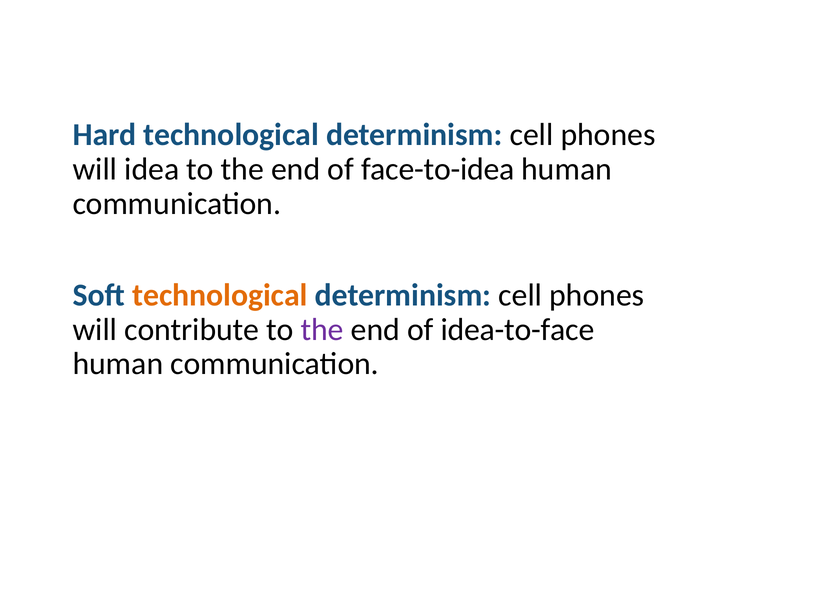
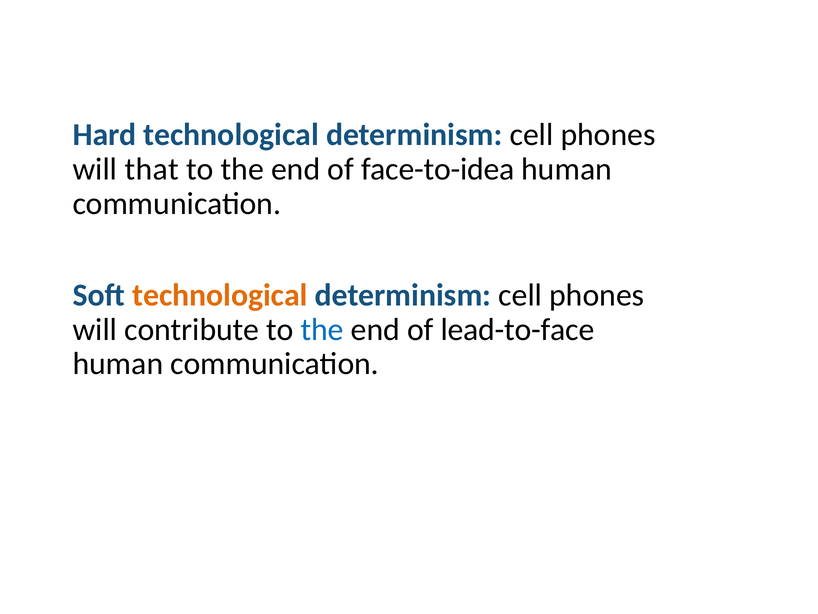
idea: idea -> that
the at (322, 329) colour: purple -> blue
idea-to-face: idea-to-face -> lead-to-face
